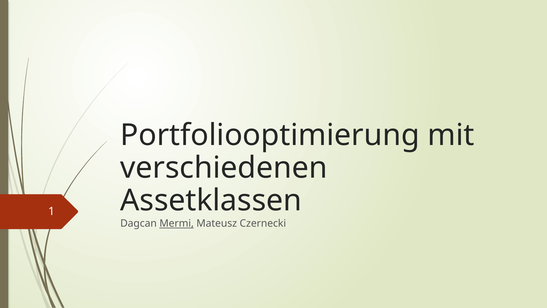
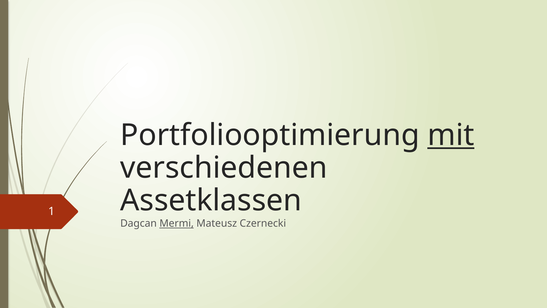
mit underline: none -> present
